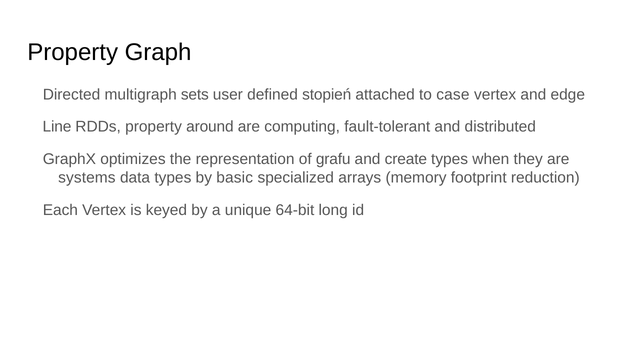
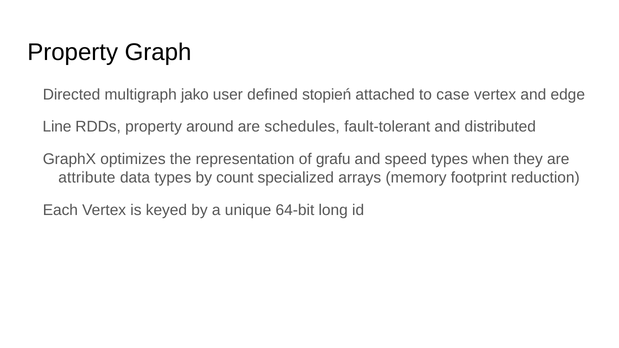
sets: sets -> jako
computing: computing -> schedules
create: create -> speed
systems: systems -> attribute
basic: basic -> count
